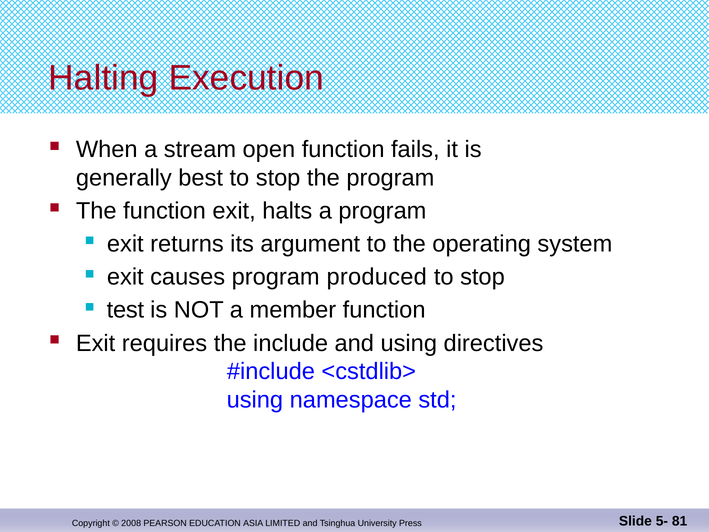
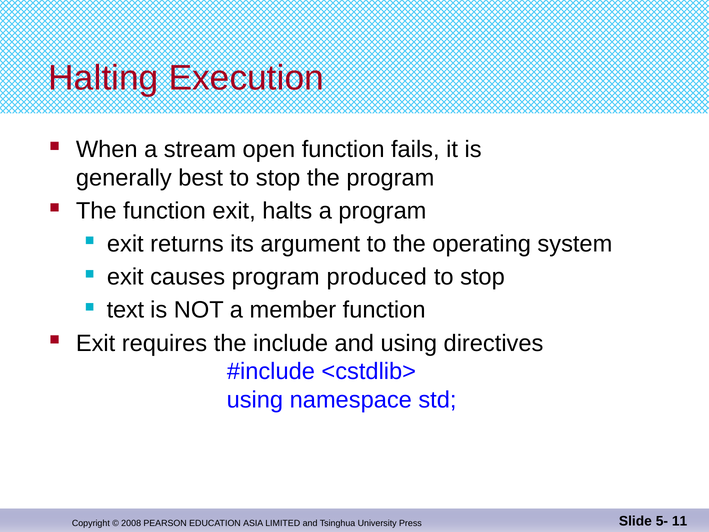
test: test -> text
81: 81 -> 11
